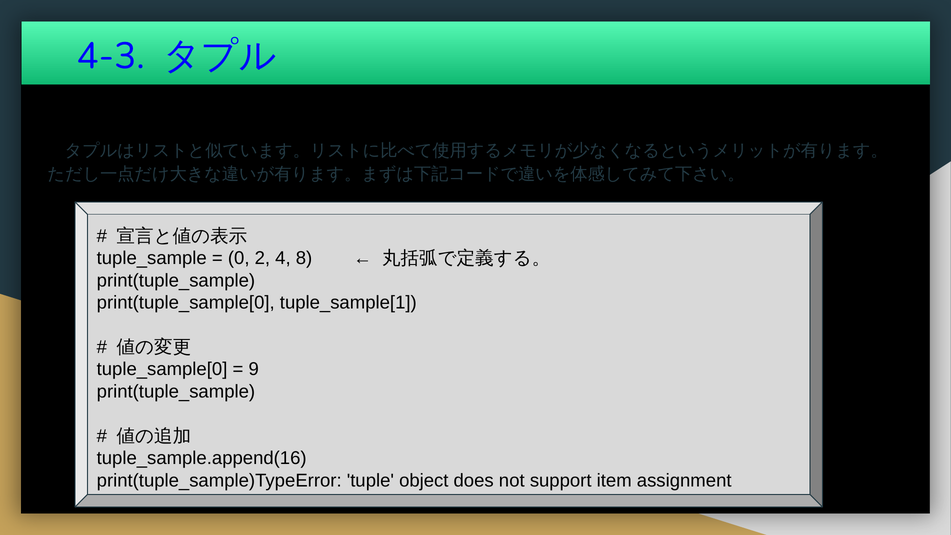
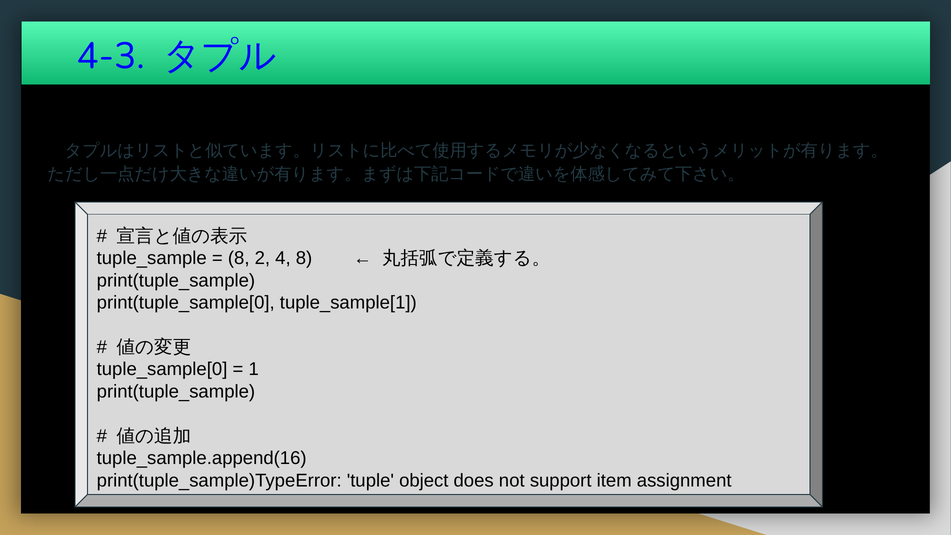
0 at (239, 258): 0 -> 8
9: 9 -> 1
